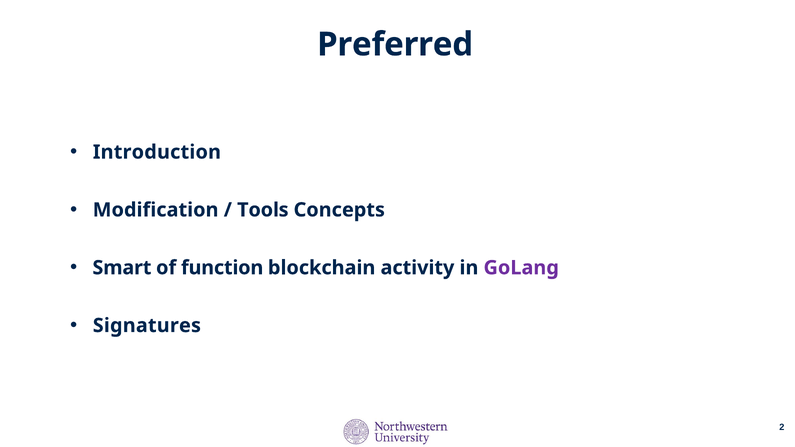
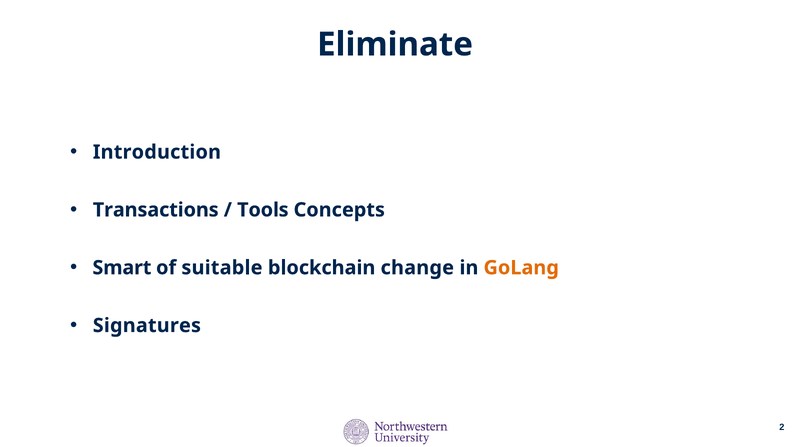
Preferred: Preferred -> Eliminate
Modification: Modification -> Transactions
function: function -> suitable
activity: activity -> change
GoLang colour: purple -> orange
